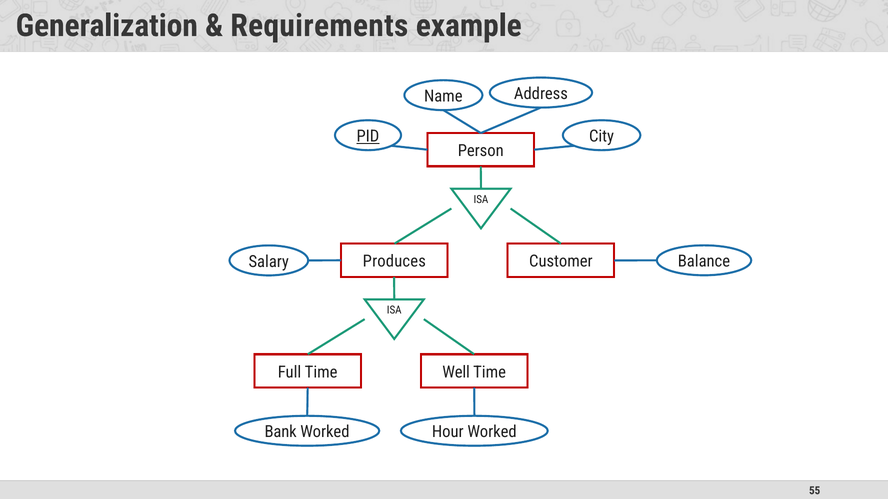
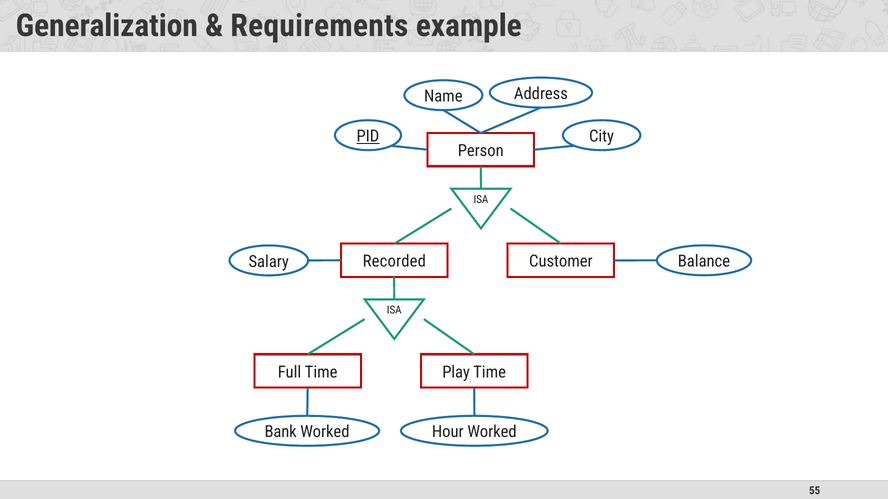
Produces: Produces -> Recorded
Well: Well -> Play
